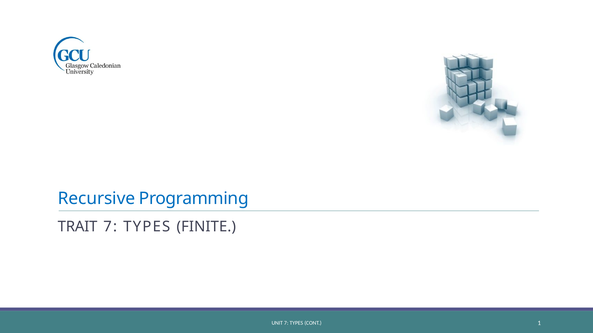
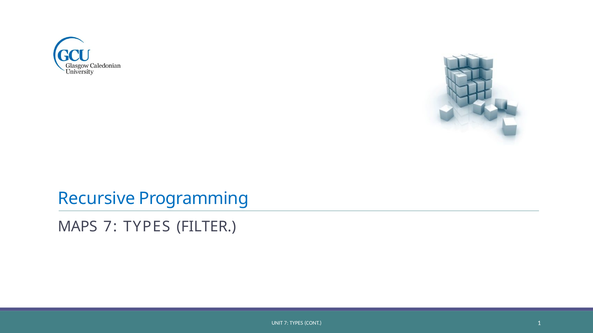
TRAIT: TRAIT -> MAPS
FINITE: FINITE -> FILTER
